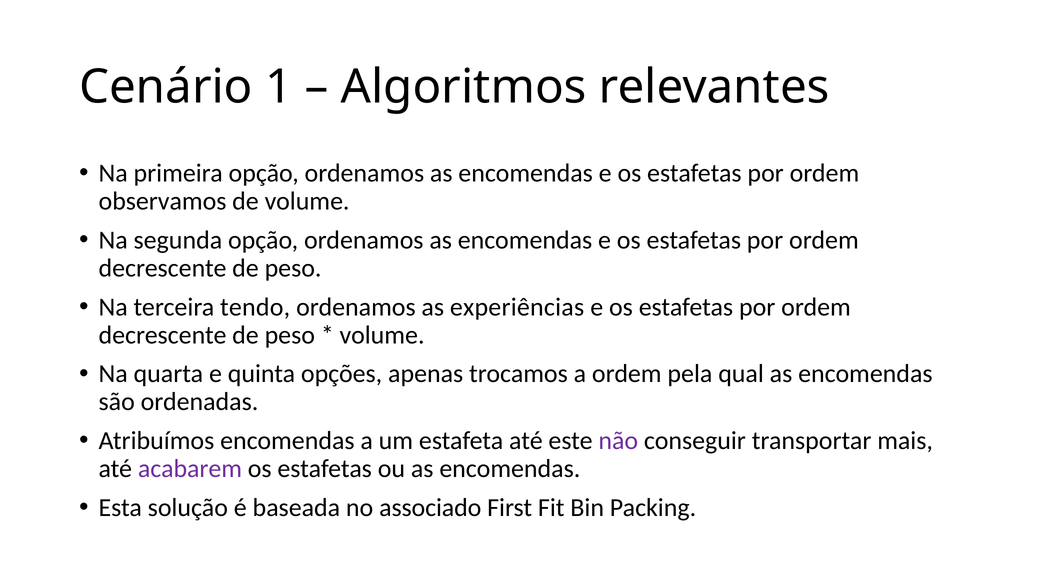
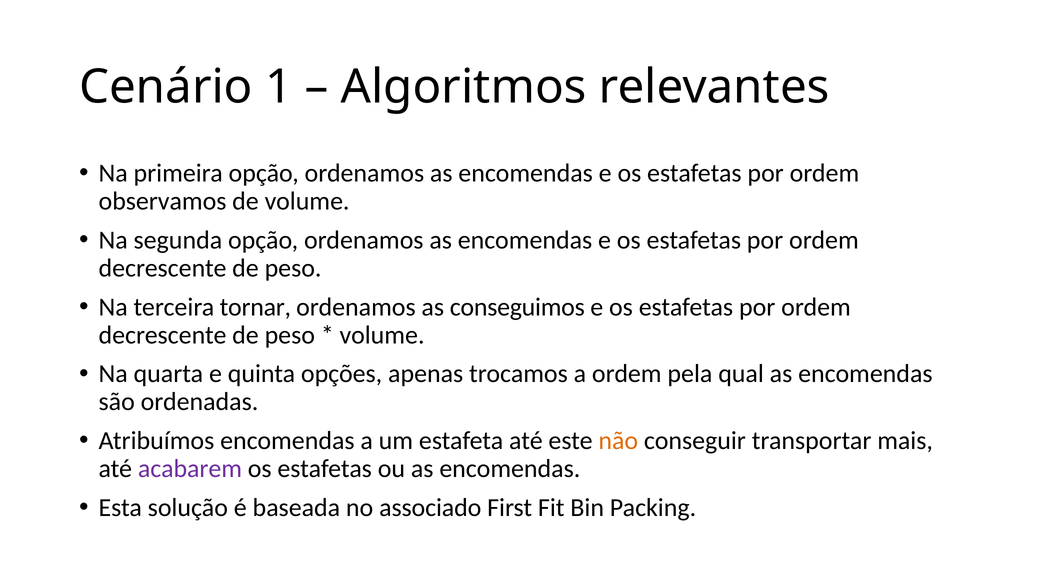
tendo: tendo -> tornar
experiências: experiências -> conseguimos
não colour: purple -> orange
